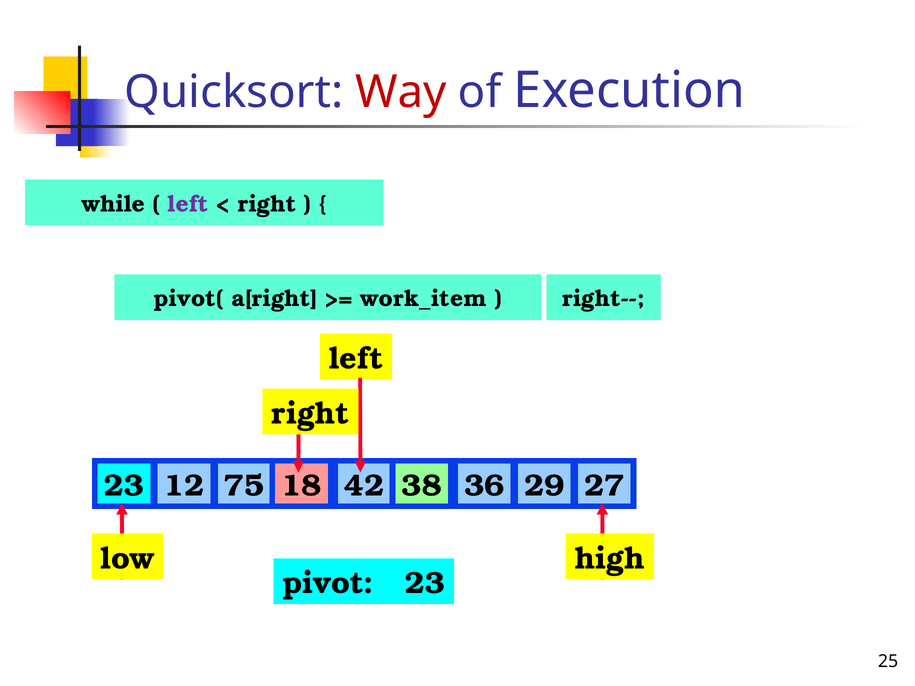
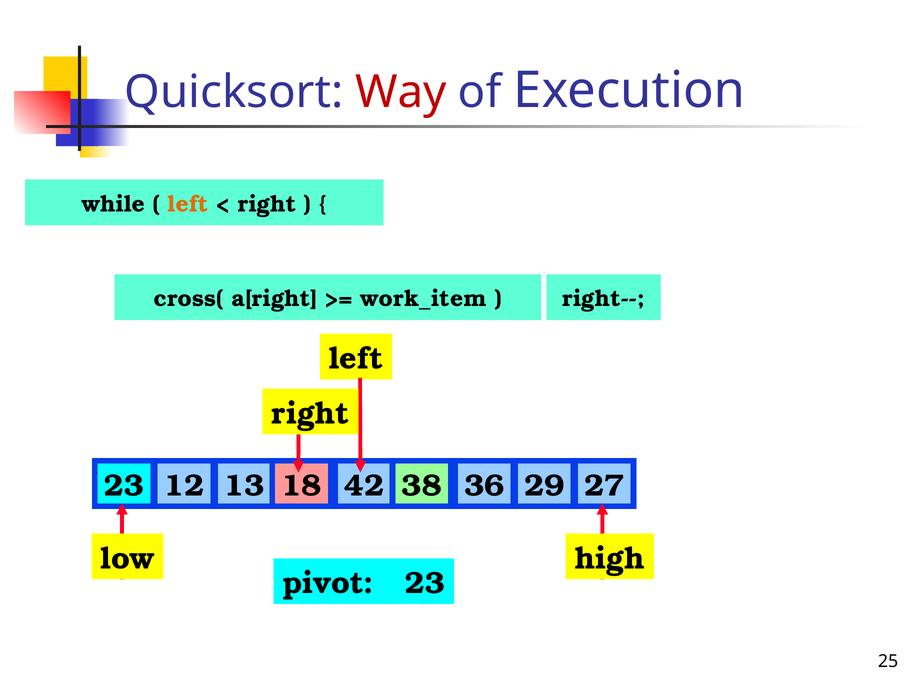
left at (188, 204) colour: purple -> orange
pivot(: pivot( -> cross(
75: 75 -> 13
